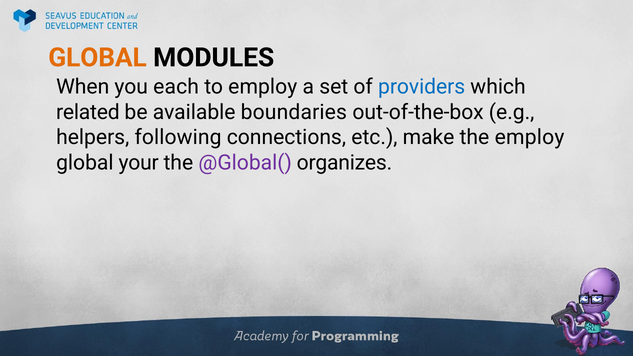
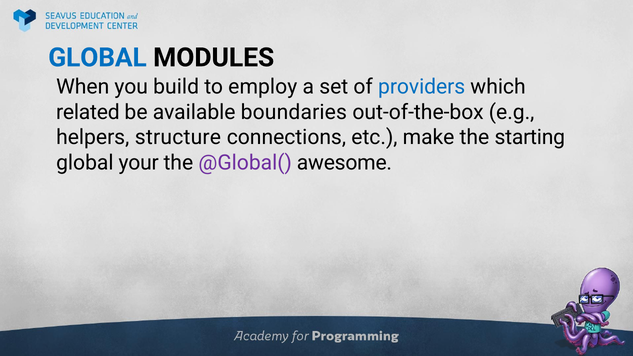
GLOBAL at (97, 58) colour: orange -> blue
each: each -> build
following: following -> structure
the employ: employ -> starting
organizes: organizes -> awesome
